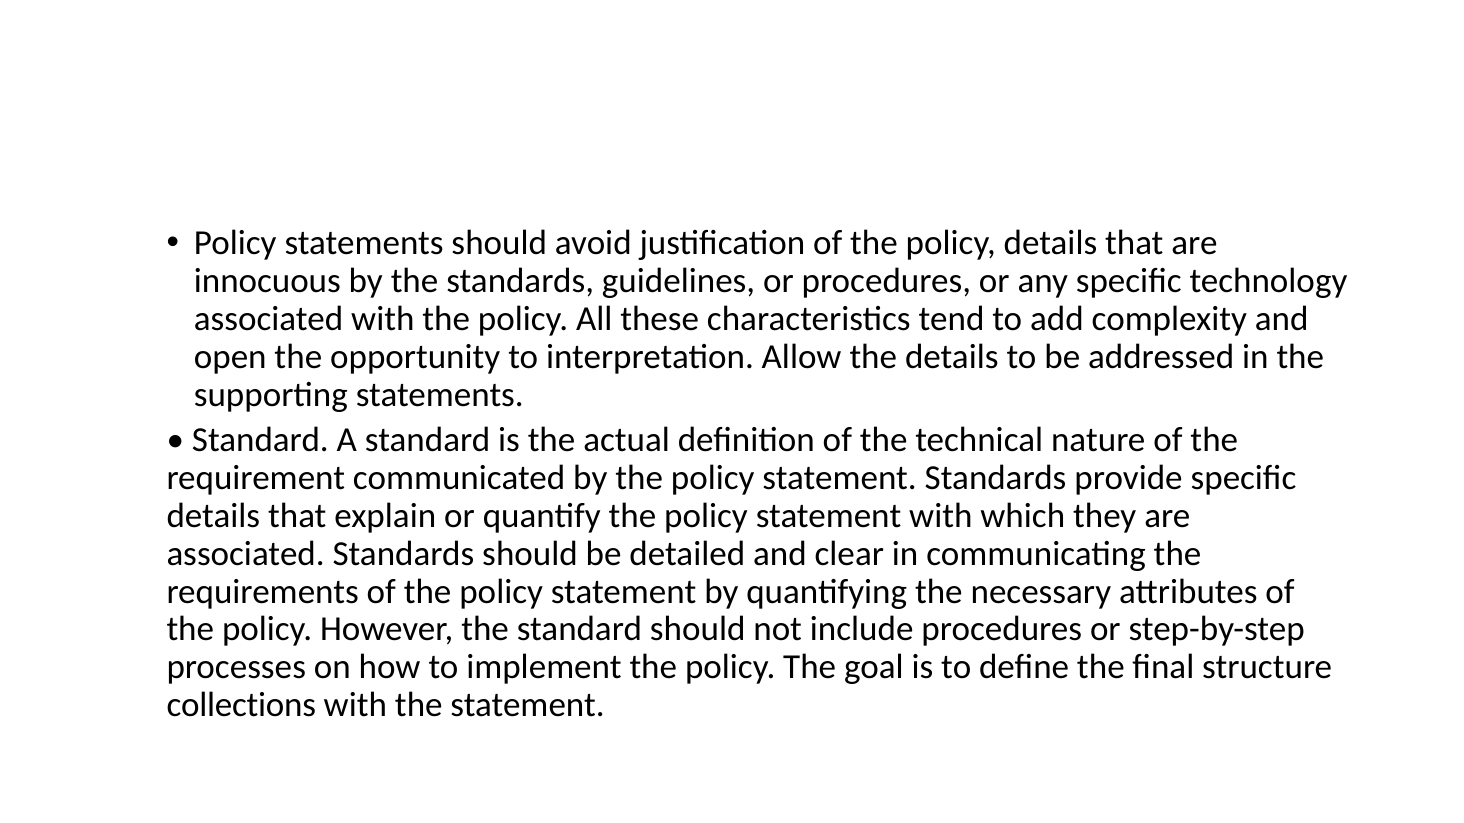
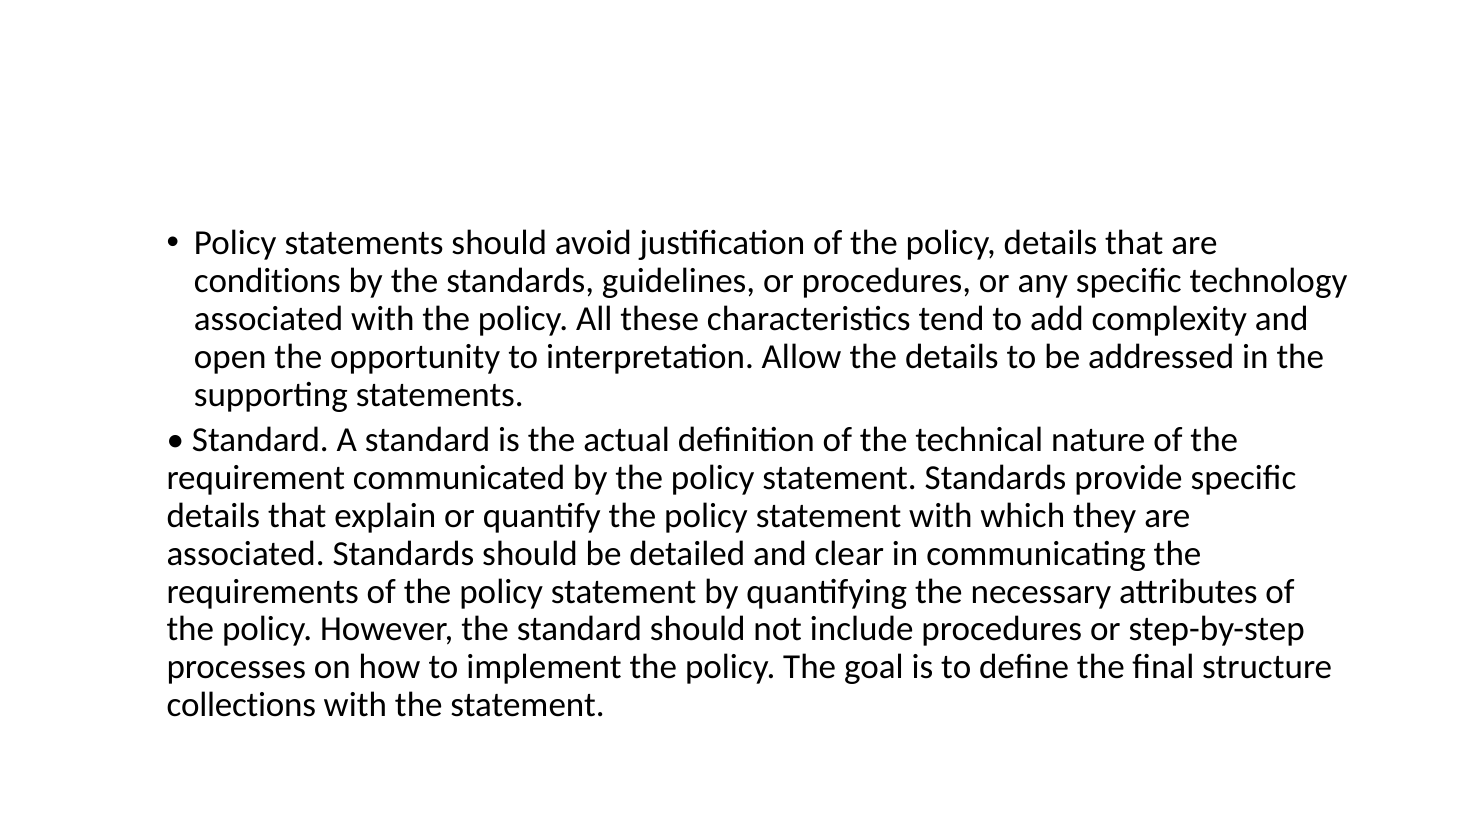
innocuous: innocuous -> conditions
